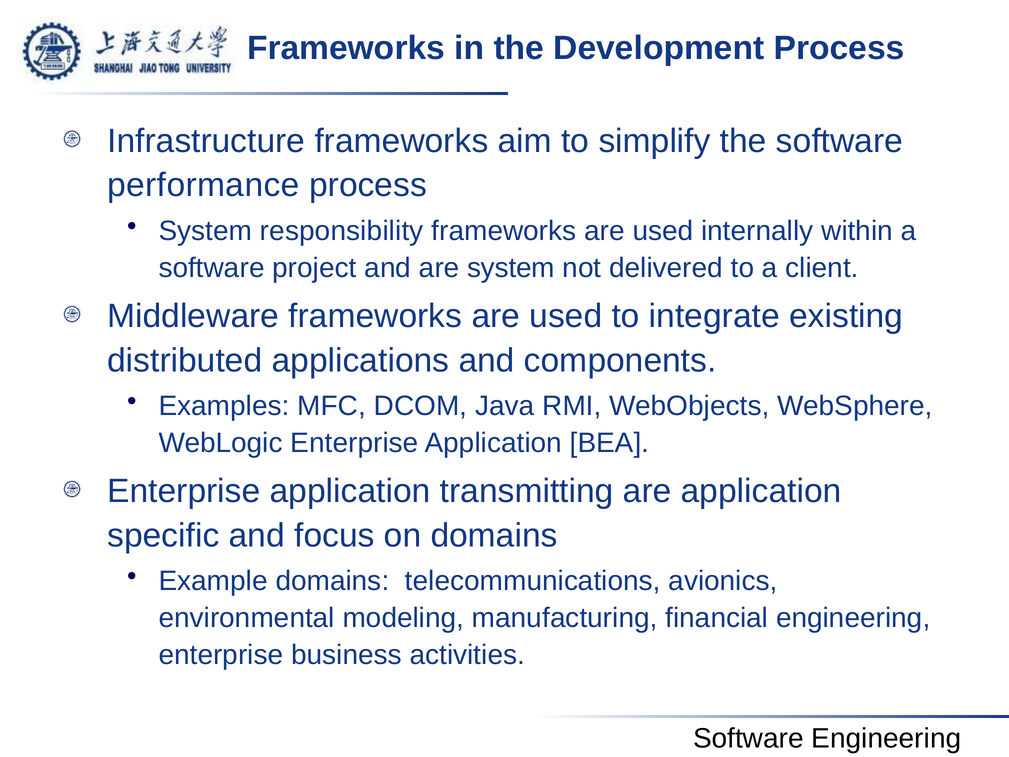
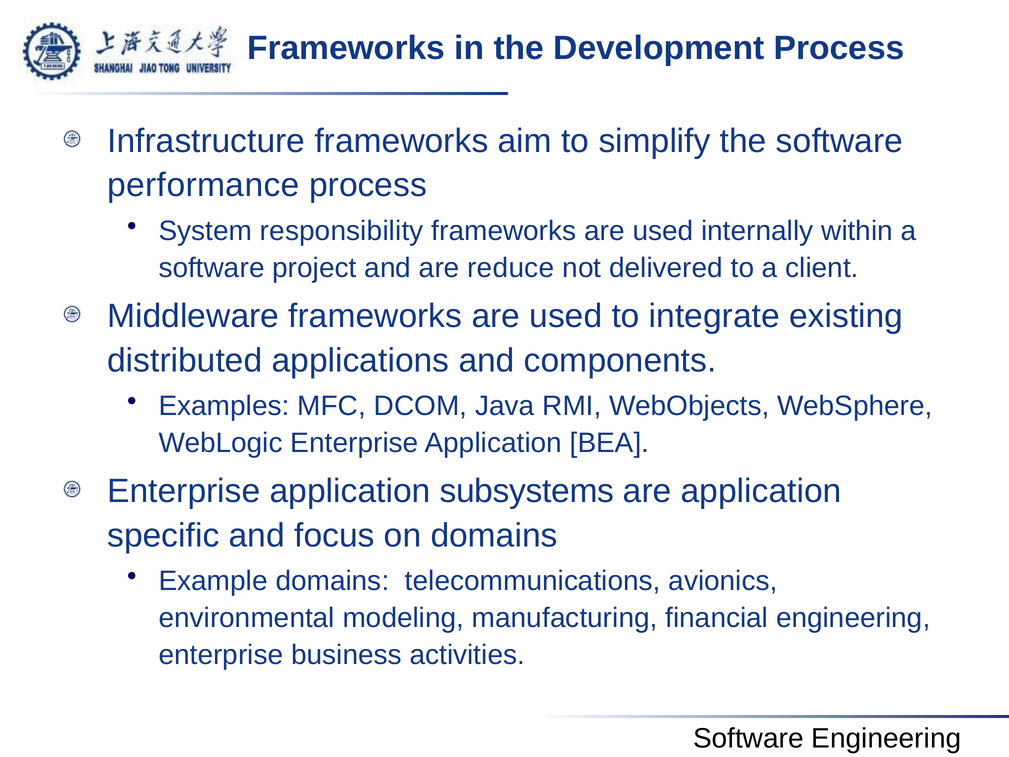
are system: system -> reduce
transmitting: transmitting -> subsystems
